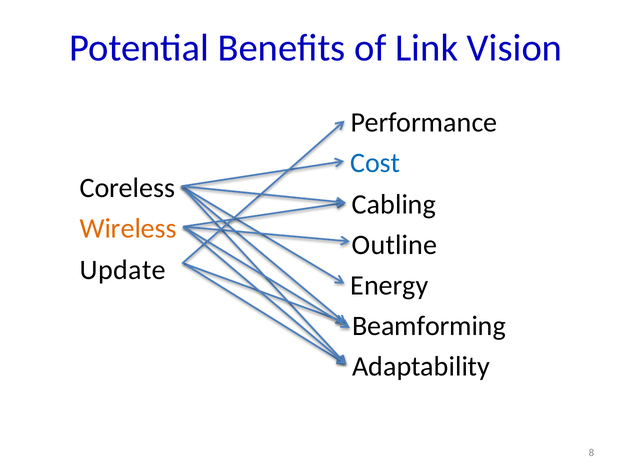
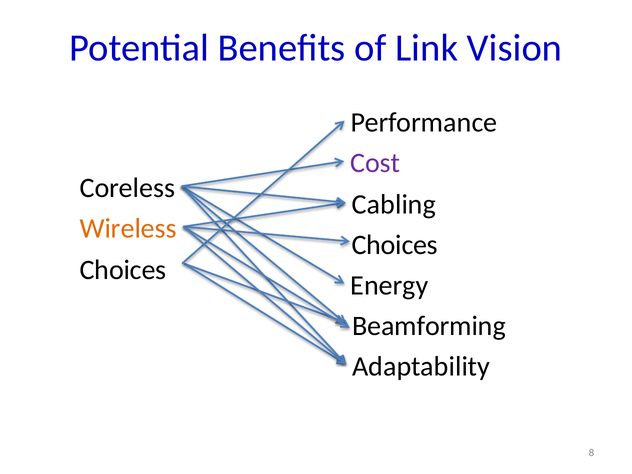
Cost colour: blue -> purple
Outline at (395, 245): Outline -> Choices
Update at (123, 270): Update -> Choices
